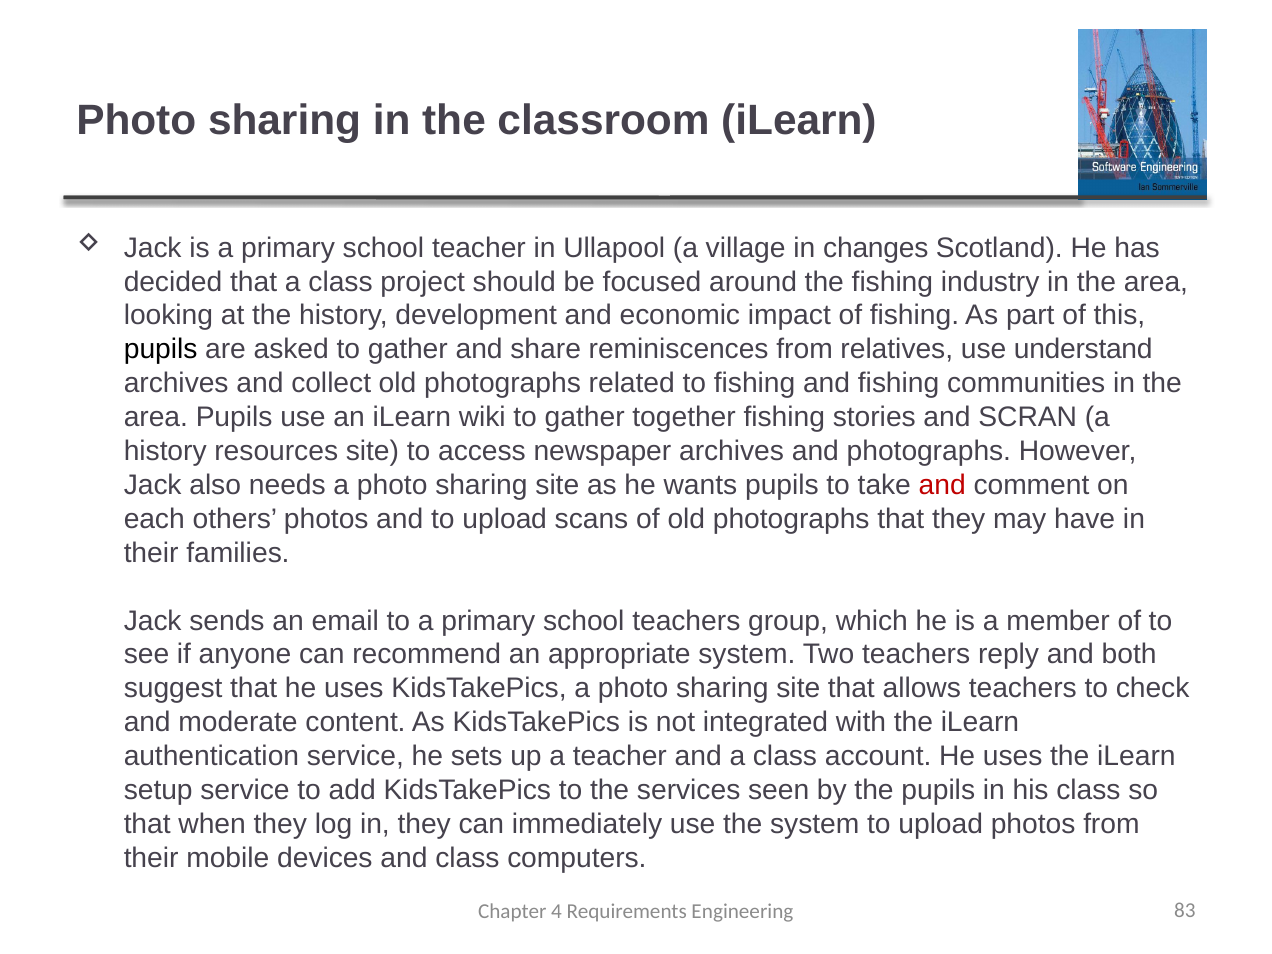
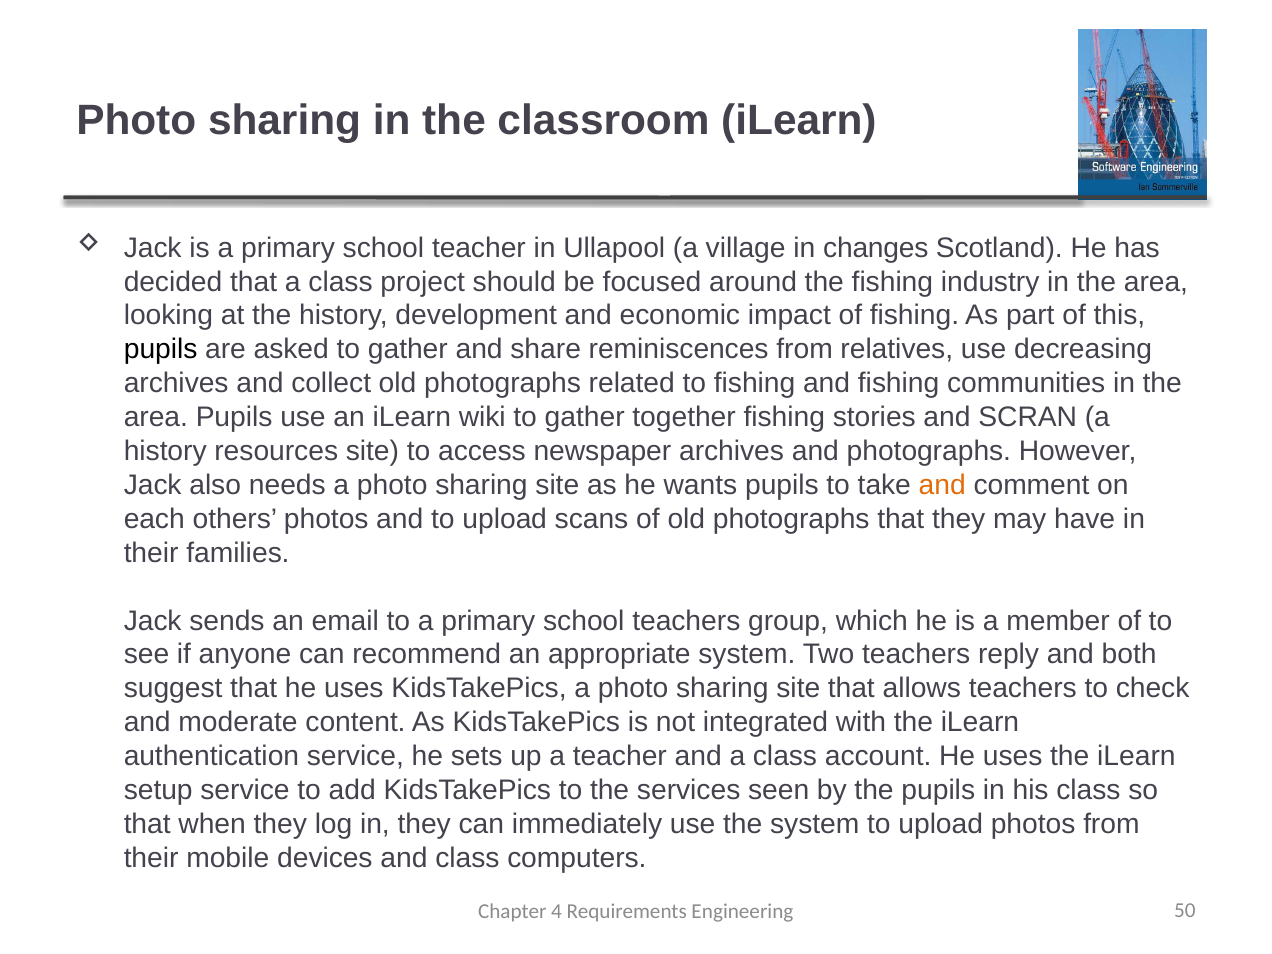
understand: understand -> decreasing
and at (942, 485) colour: red -> orange
83: 83 -> 50
